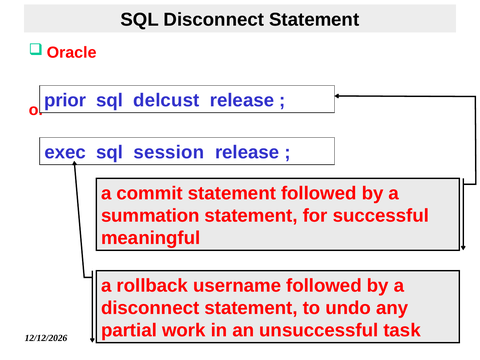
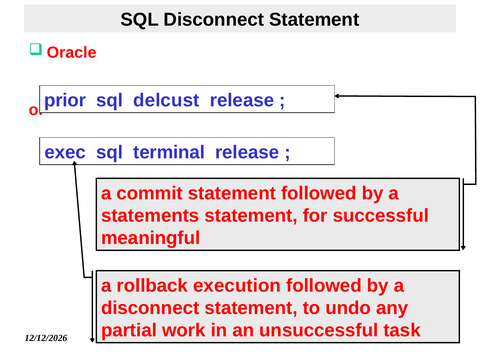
session: session -> terminal
summation: summation -> statements
username: username -> execution
